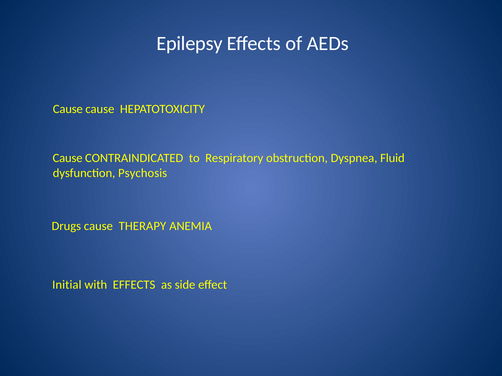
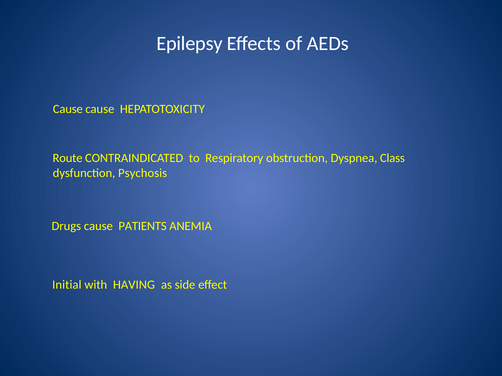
Cause at (68, 158): Cause -> Route
Fluid: Fluid -> Class
THERAPY: THERAPY -> PATIENTS
with EFFECTS: EFFECTS -> HAVING
